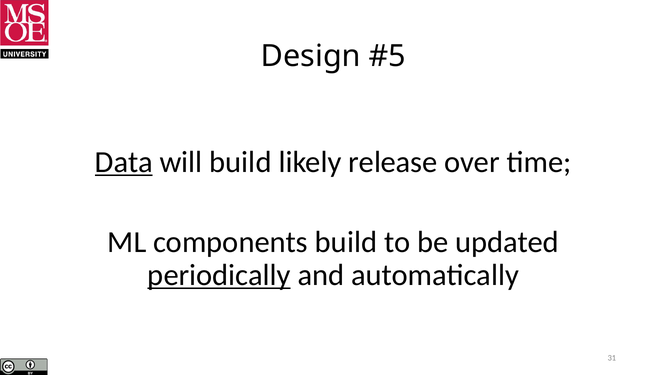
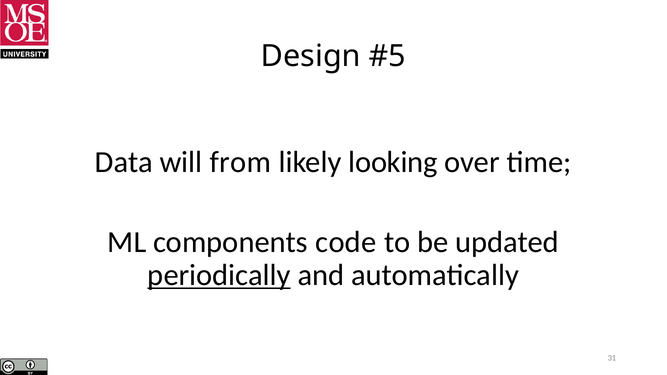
Data underline: present -> none
will build: build -> from
release: release -> looking
components build: build -> code
